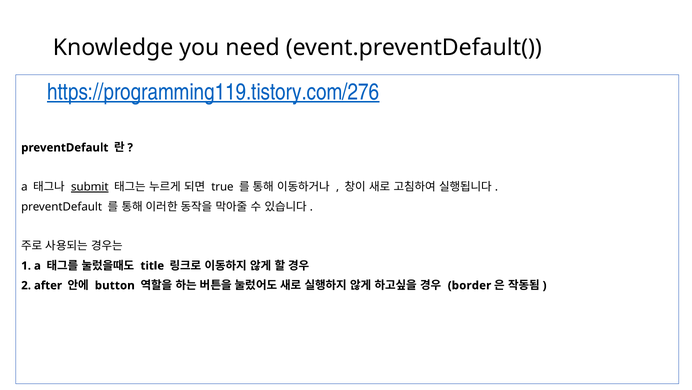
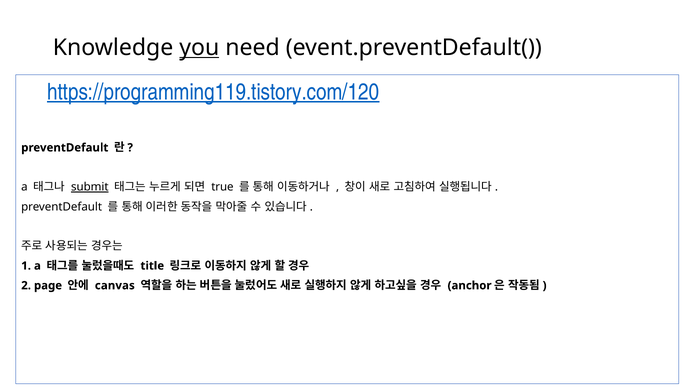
you underline: none -> present
https://programming119.tistory.com/276: https://programming119.tistory.com/276 -> https://programming119.tistory.com/120
after: after -> page
button: button -> canvas
border: border -> anchor
